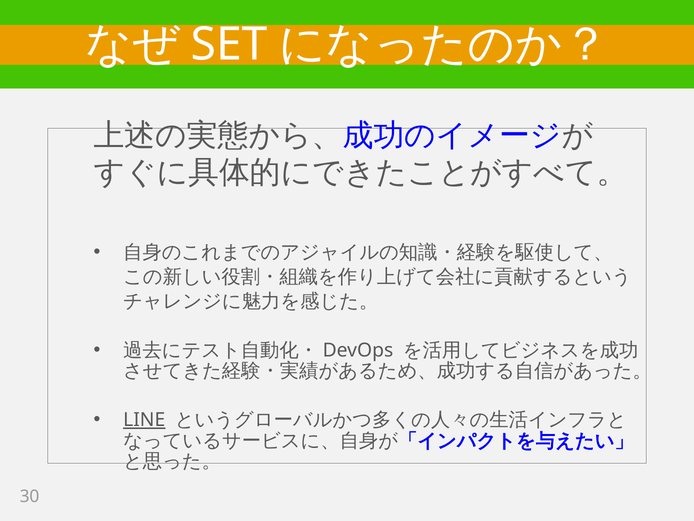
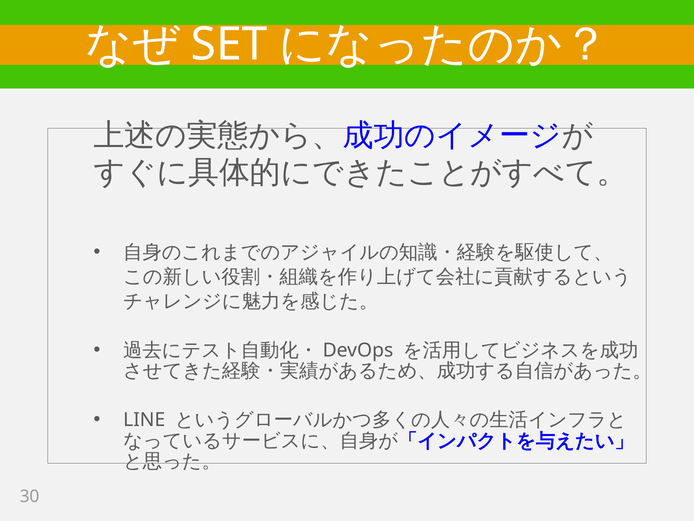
LINE underline: present -> none
